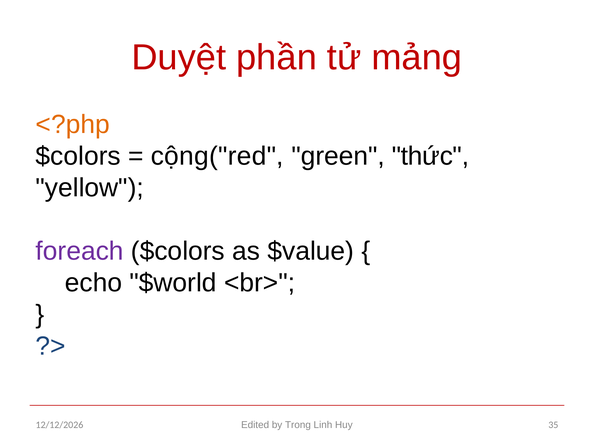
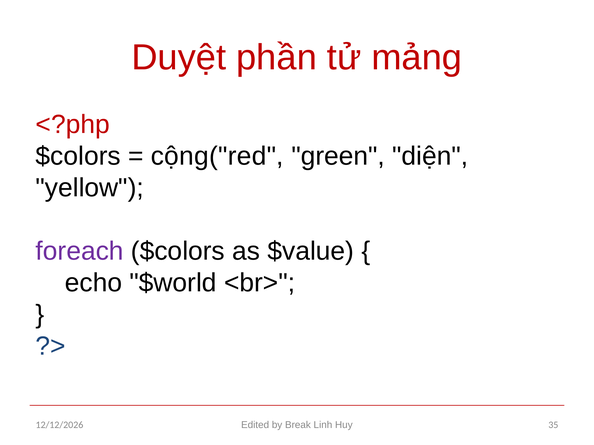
<?php colour: orange -> red
thức: thức -> diện
Trong: Trong -> Break
